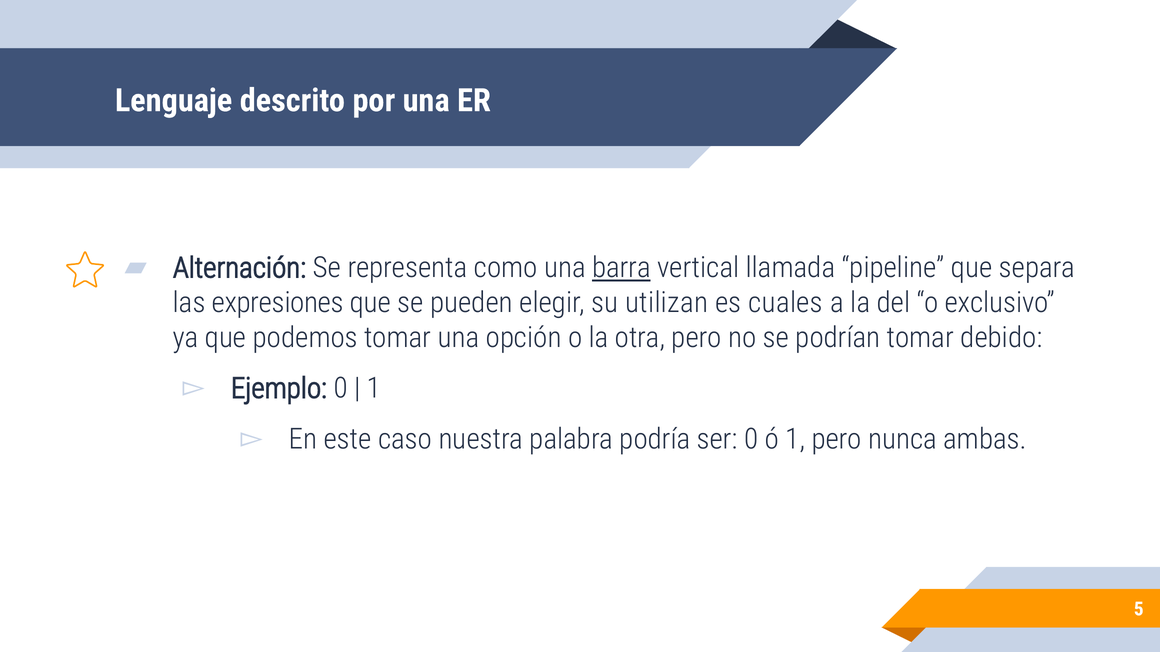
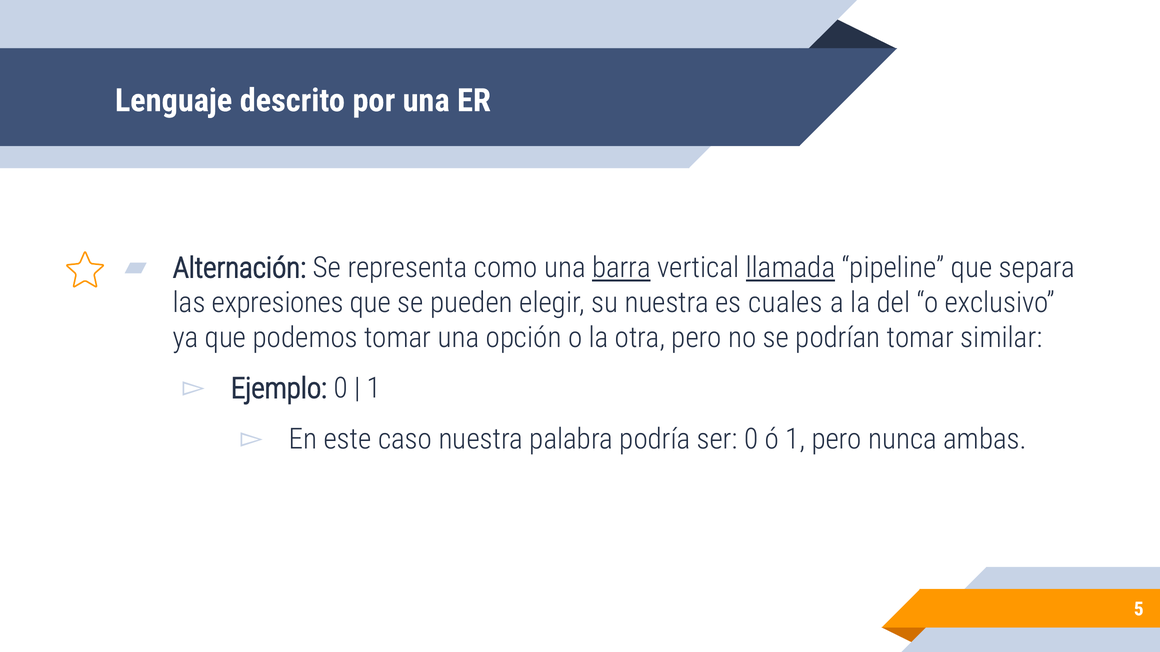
llamada underline: none -> present
su utilizan: utilizan -> nuestra
debido: debido -> similar
